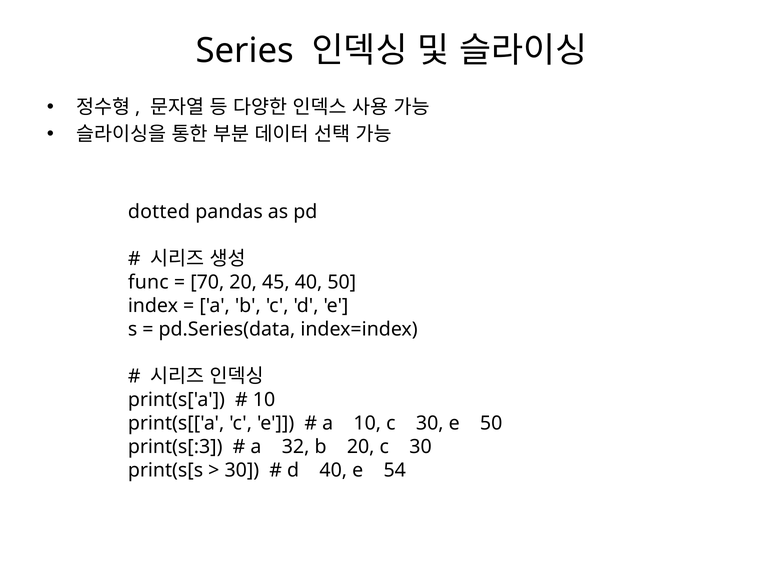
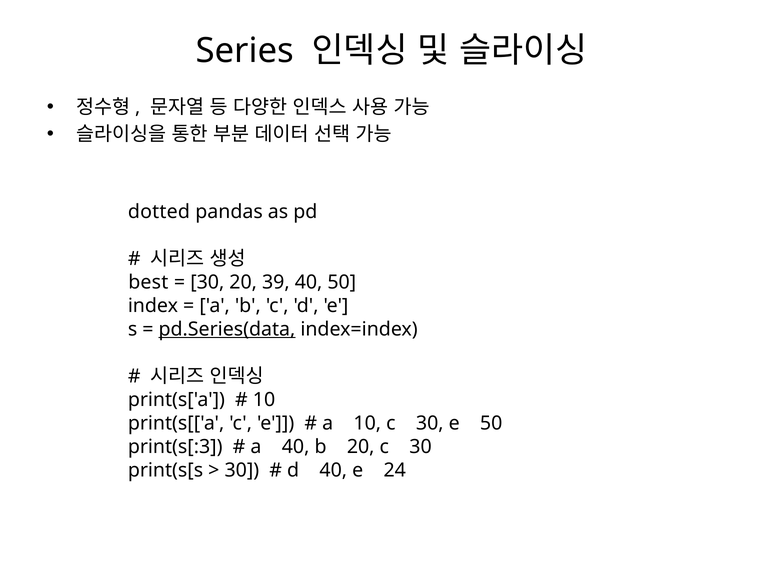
func: func -> best
70 at (207, 282): 70 -> 30
45: 45 -> 39
pd.Series(data underline: none -> present
a 32: 32 -> 40
54: 54 -> 24
